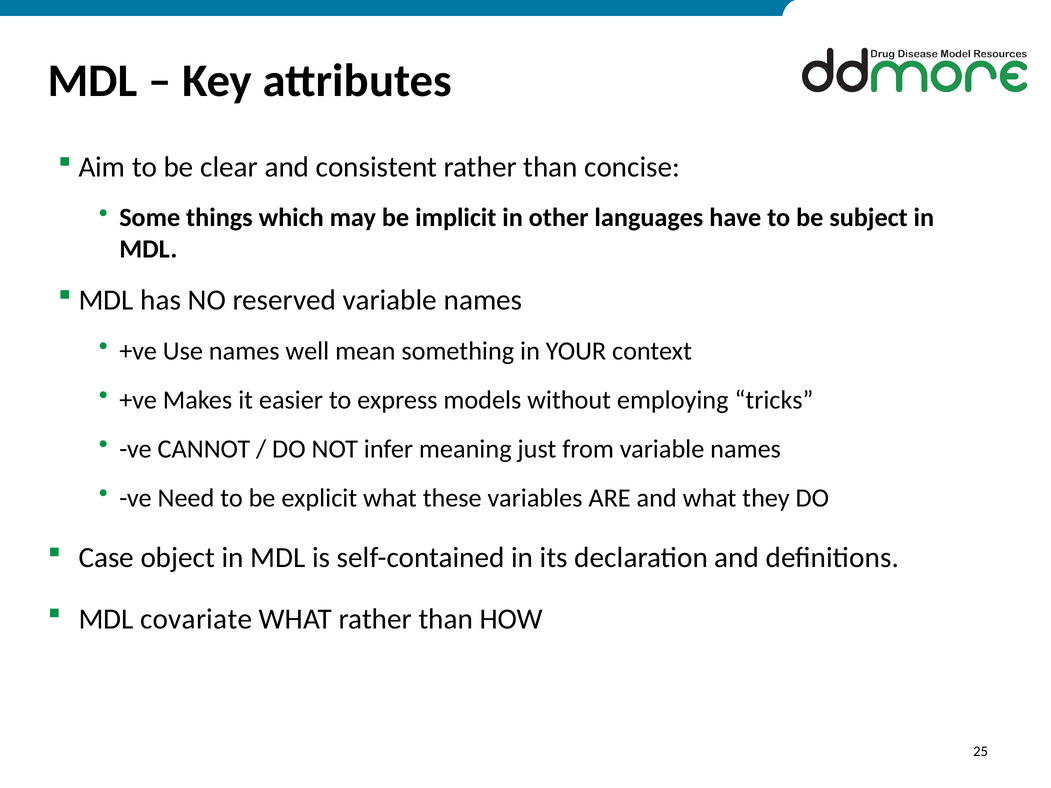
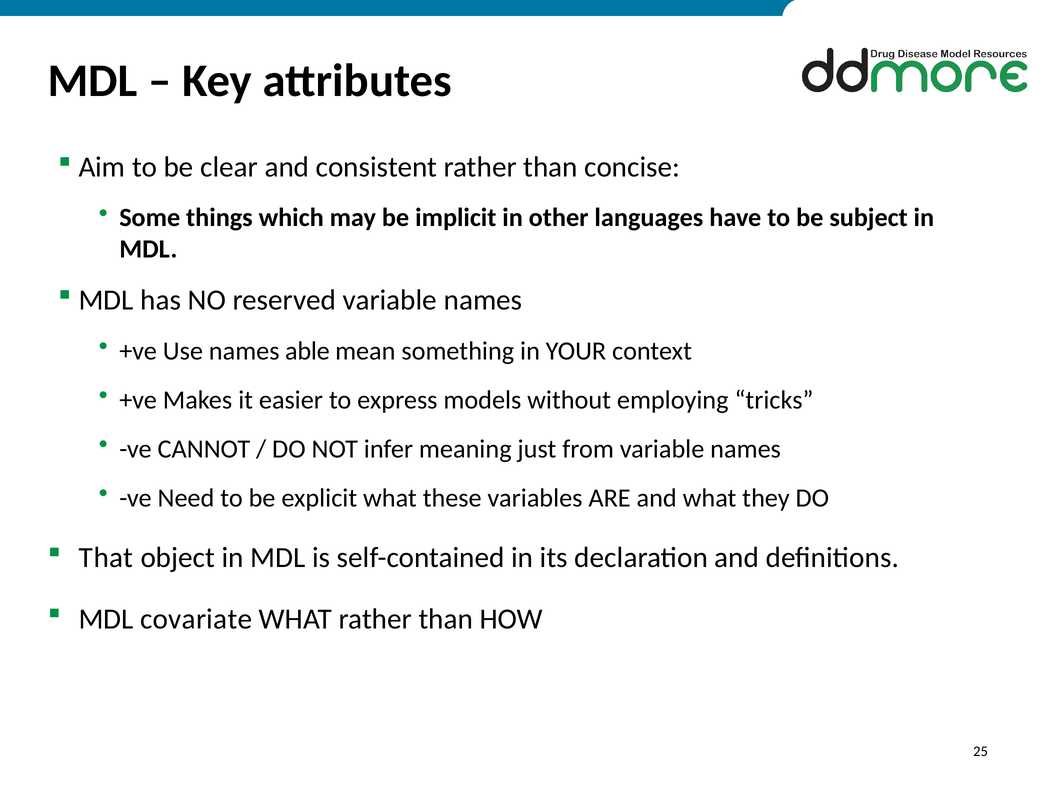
well: well -> able
Case: Case -> That
